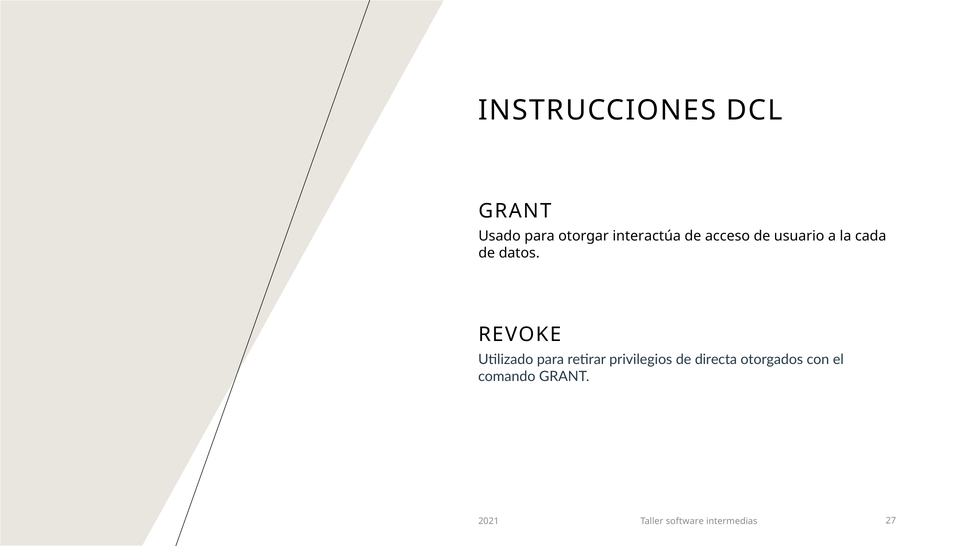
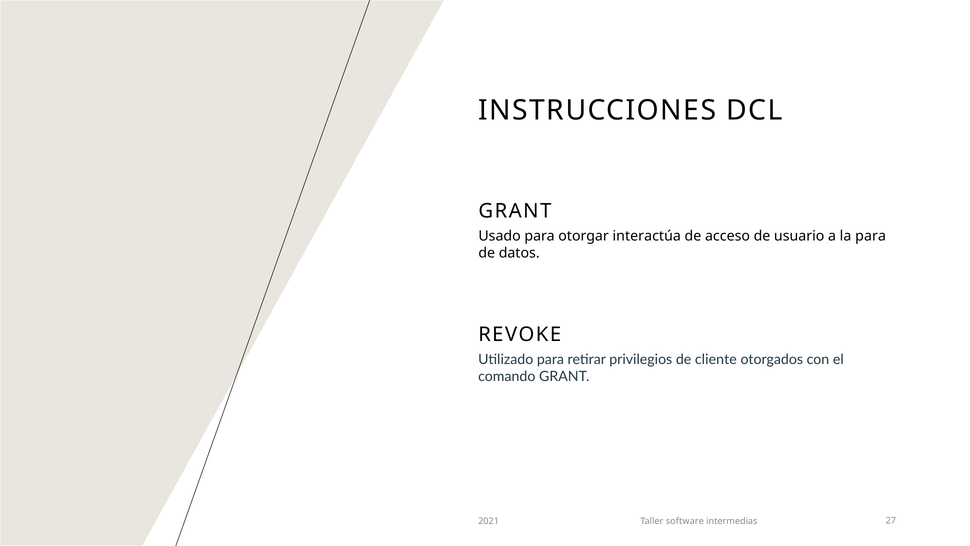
la cada: cada -> para
directa: directa -> cliente
